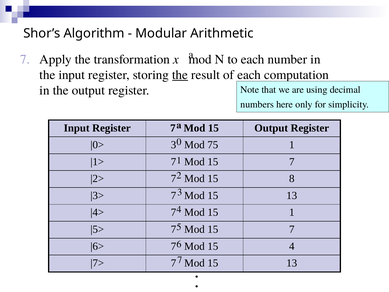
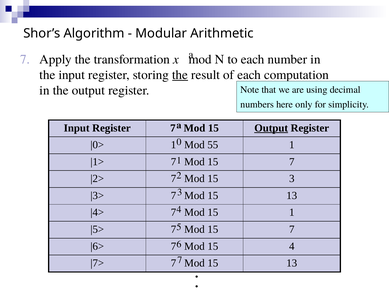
Output at (271, 128) underline: none -> present
3 at (173, 145): 3 -> 1
75: 75 -> 55
15 8: 8 -> 3
